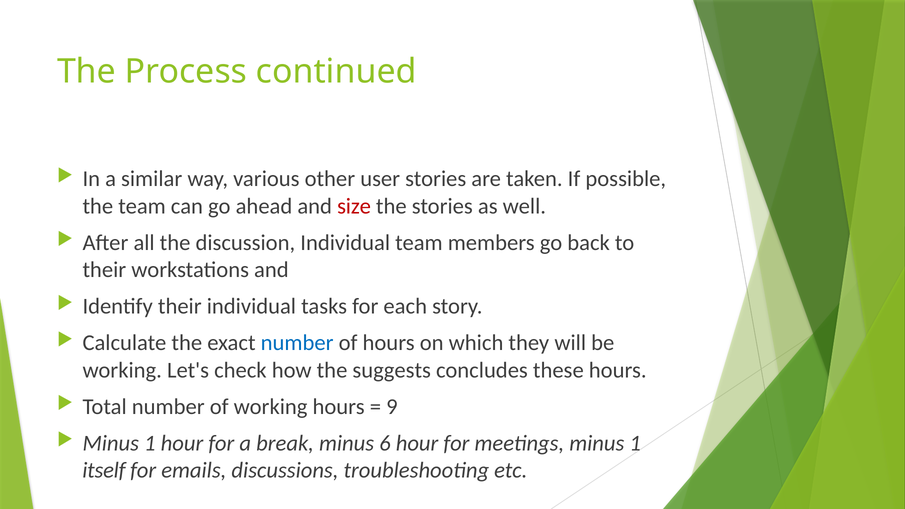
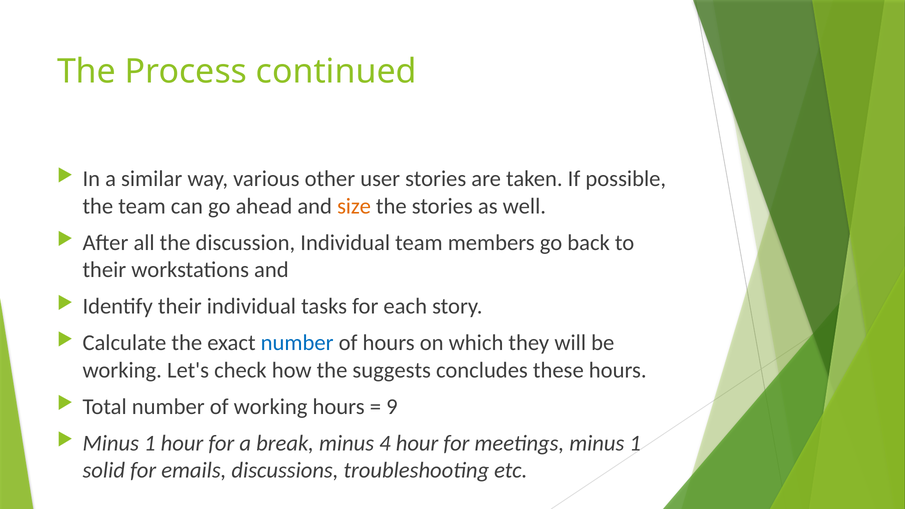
size colour: red -> orange
6: 6 -> 4
itself: itself -> solid
